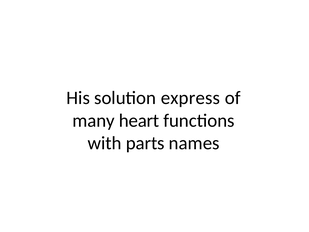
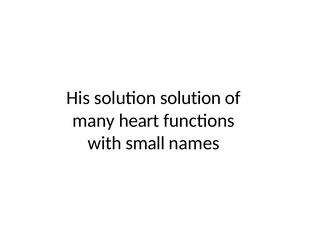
solution express: express -> solution
parts: parts -> small
